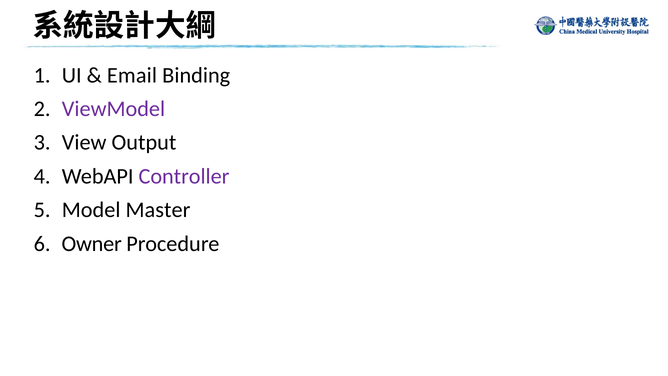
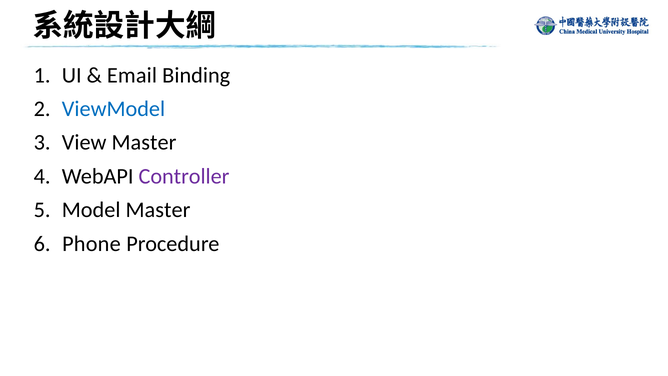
ViewModel colour: purple -> blue
View Output: Output -> Master
Owner: Owner -> Phone
